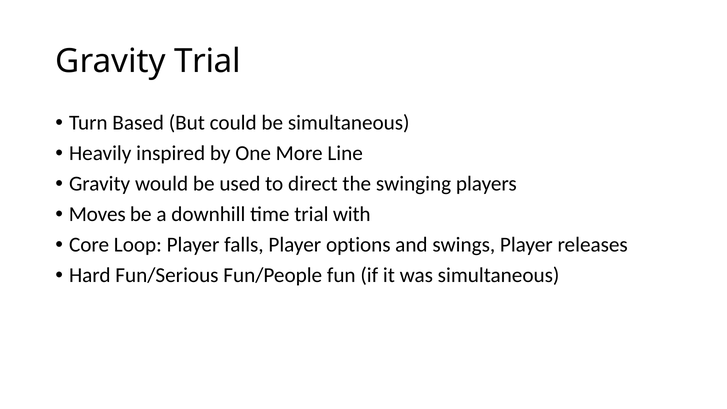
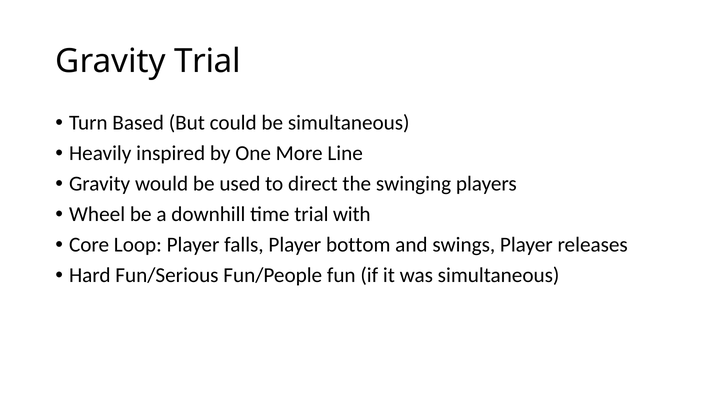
Moves: Moves -> Wheel
options: options -> bottom
